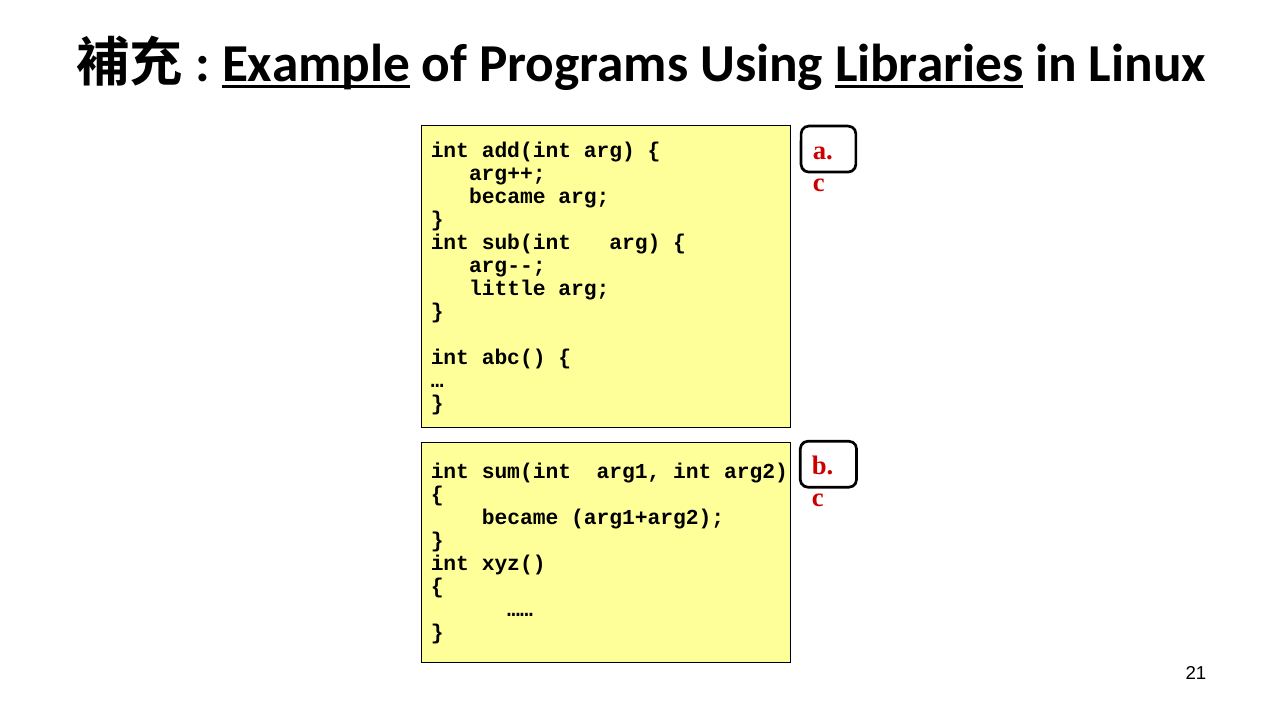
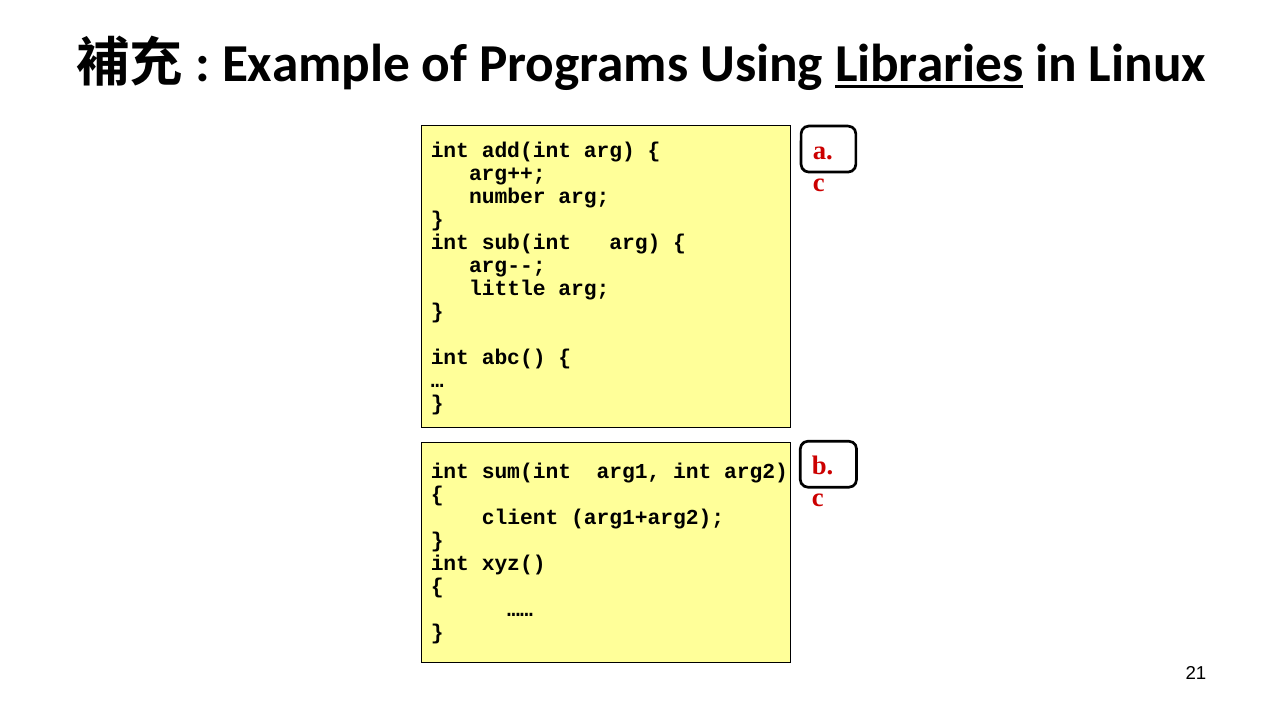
Example underline: present -> none
became at (507, 196): became -> number
became at (520, 518): became -> client
